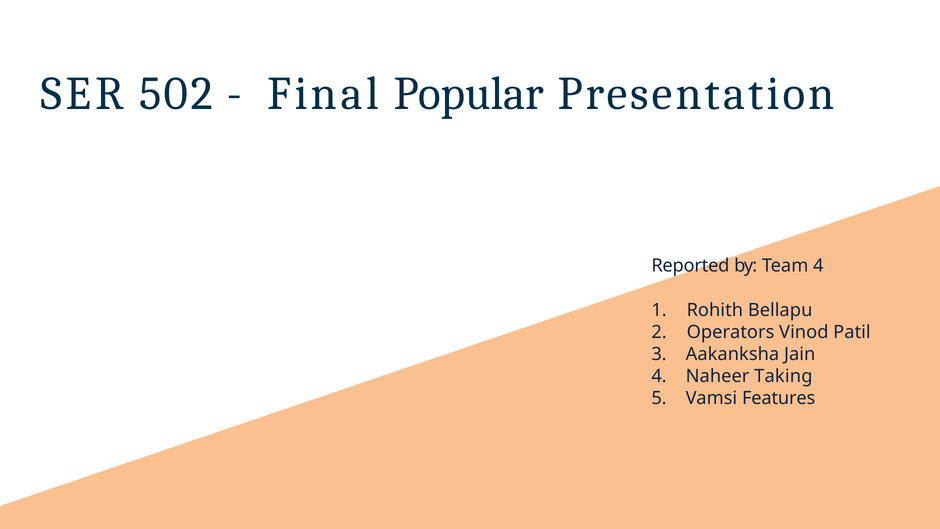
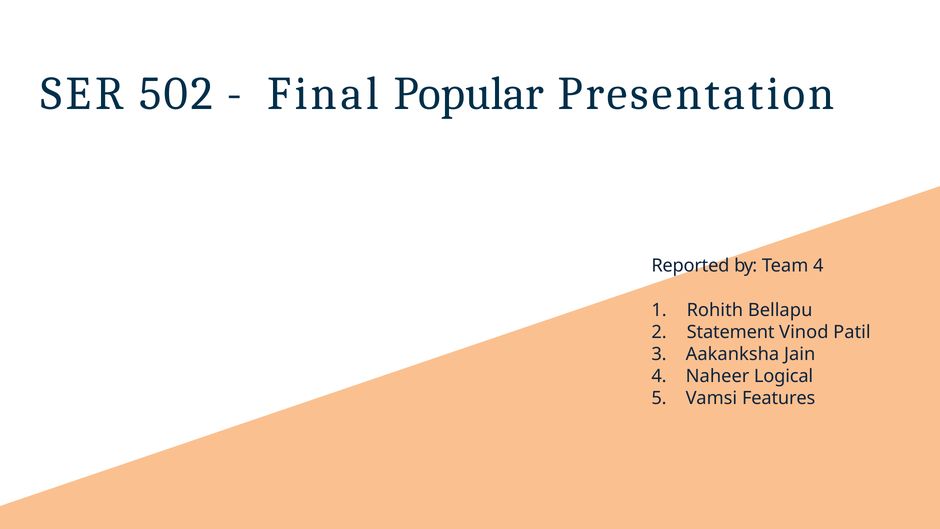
Operators: Operators -> Statement
Taking: Taking -> Logical
